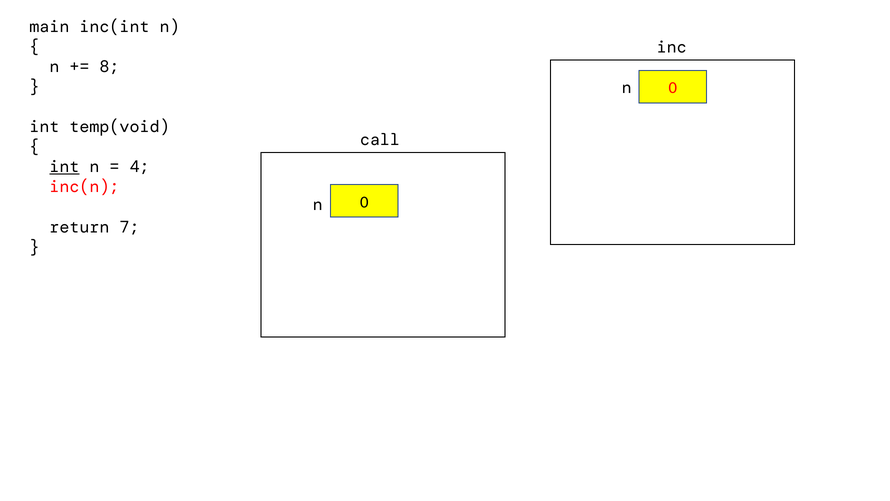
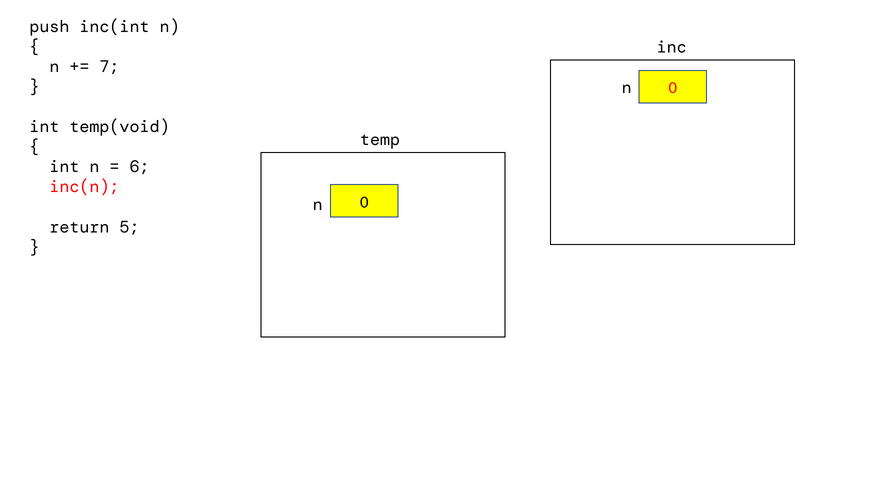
main: main -> push
8: 8 -> 7
call: call -> temp
int at (64, 167) underline: present -> none
4: 4 -> 6
7: 7 -> 5
